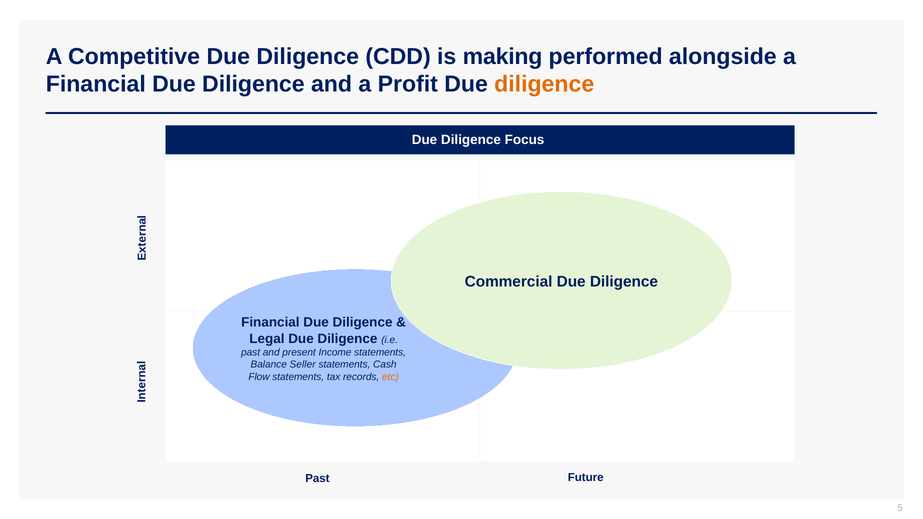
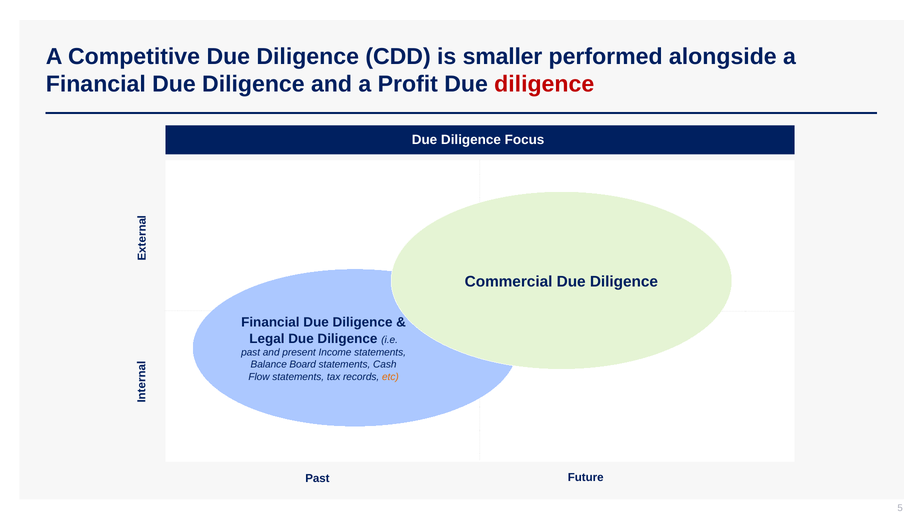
making: making -> smaller
diligence at (544, 84) colour: orange -> red
Seller: Seller -> Board
